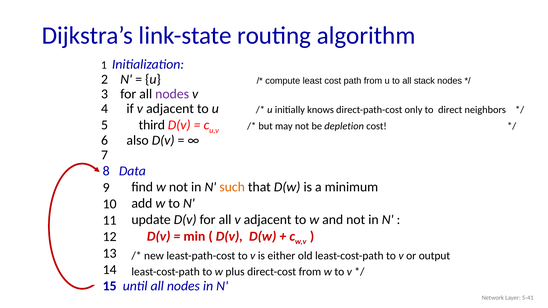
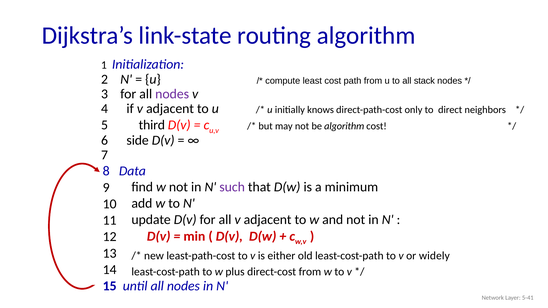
be depletion: depletion -> algorithm
also: also -> side
such colour: orange -> purple
output: output -> widely
